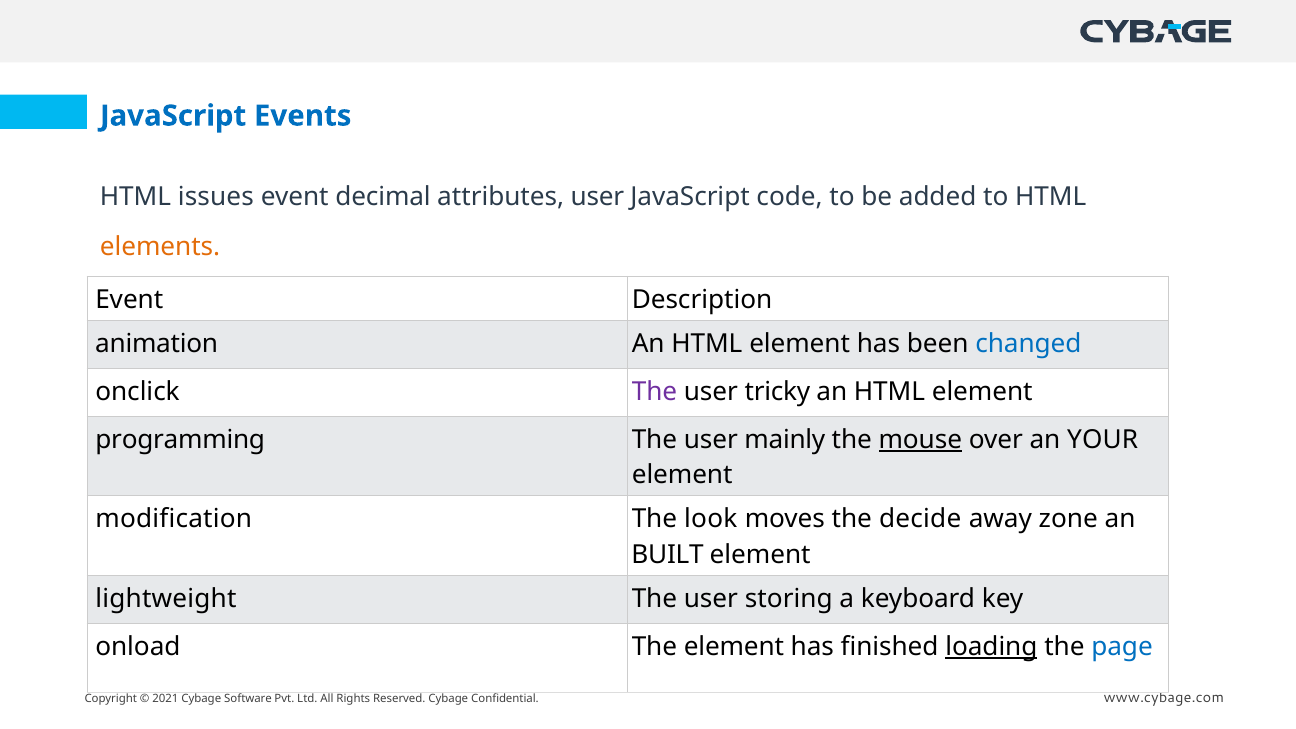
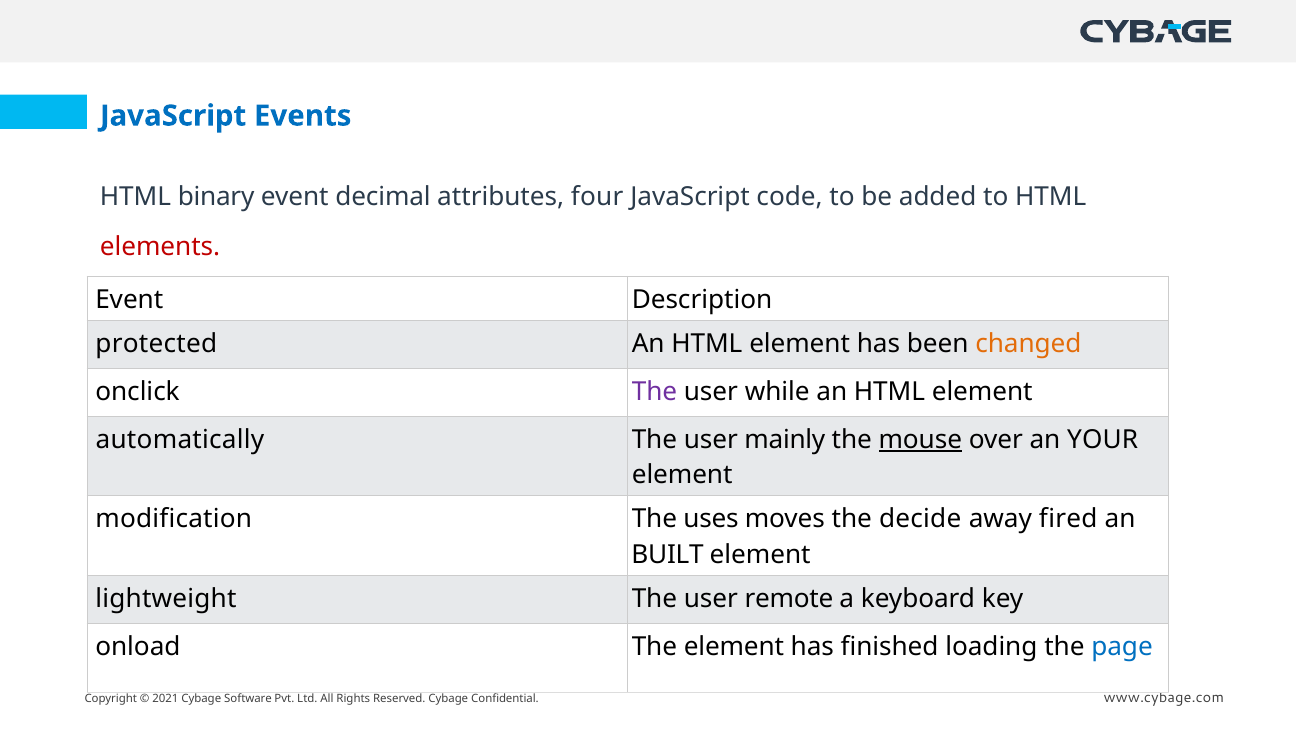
issues: issues -> binary
attributes user: user -> four
elements colour: orange -> red
animation: animation -> protected
changed colour: blue -> orange
tricky: tricky -> while
programming: programming -> automatically
look: look -> uses
zone: zone -> fired
storing: storing -> remote
loading underline: present -> none
